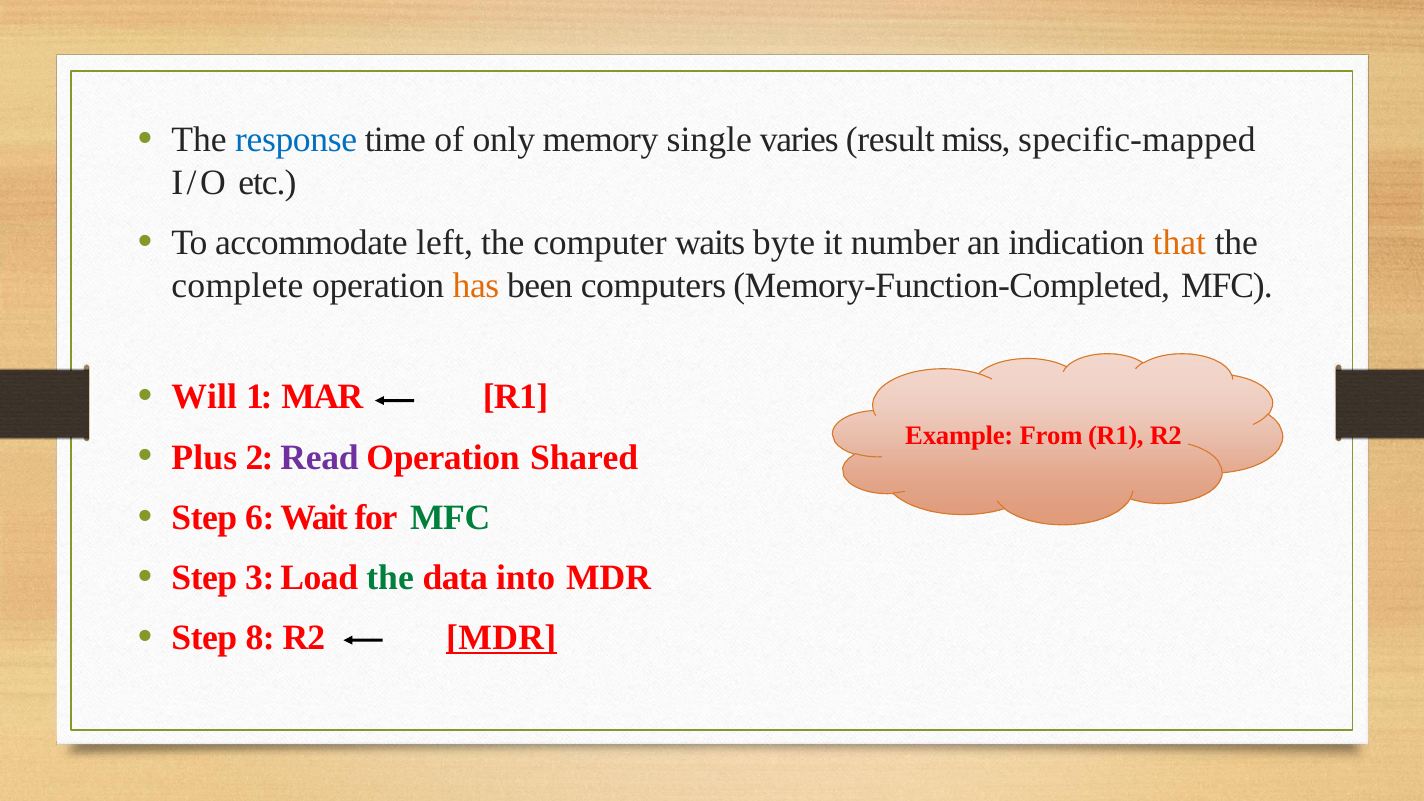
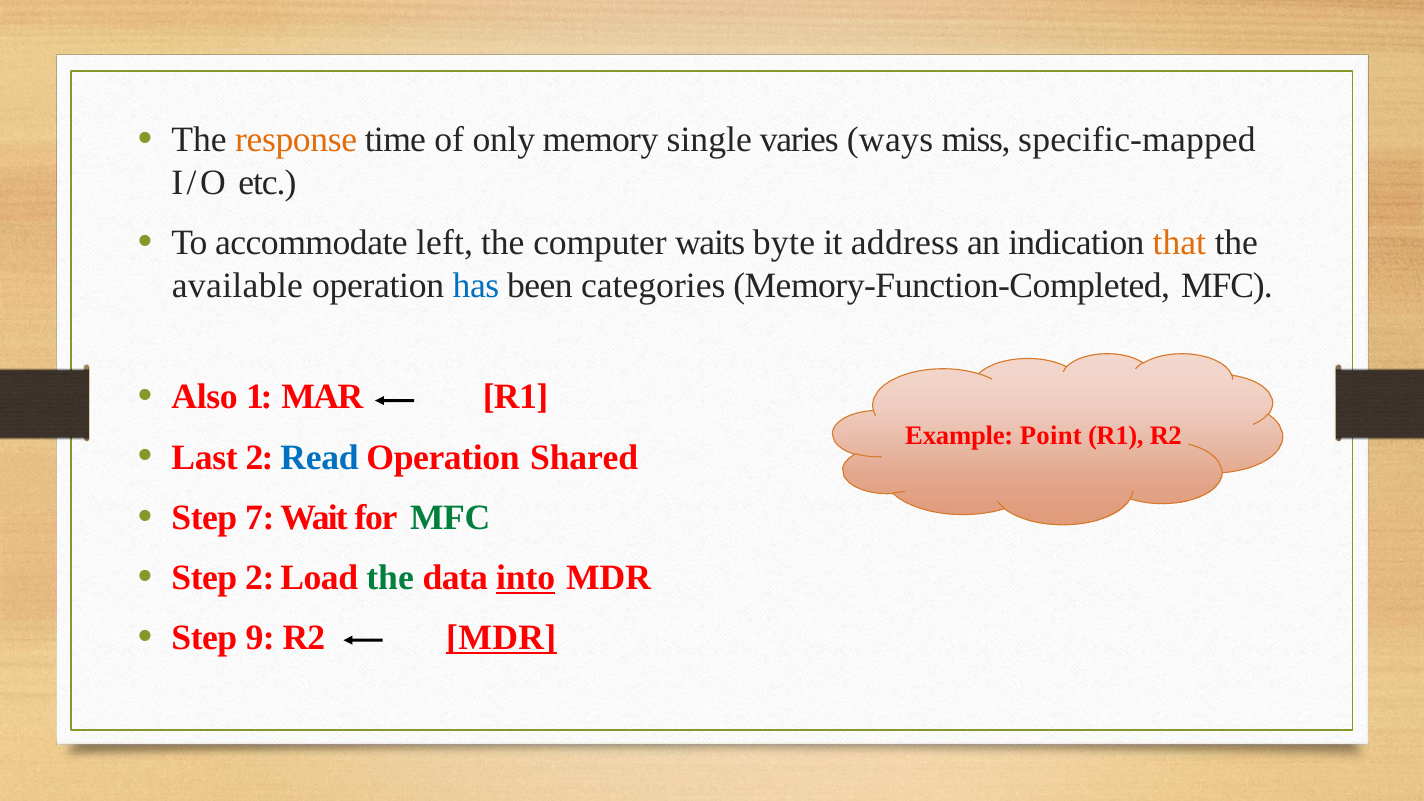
response colour: blue -> orange
result: result -> ways
number: number -> address
complete: complete -> available
has colour: orange -> blue
computers: computers -> categories
Will: Will -> Also
From: From -> Point
Plus: Plus -> Last
Read colour: purple -> blue
6: 6 -> 7
Step 3: 3 -> 2
into underline: none -> present
8: 8 -> 9
